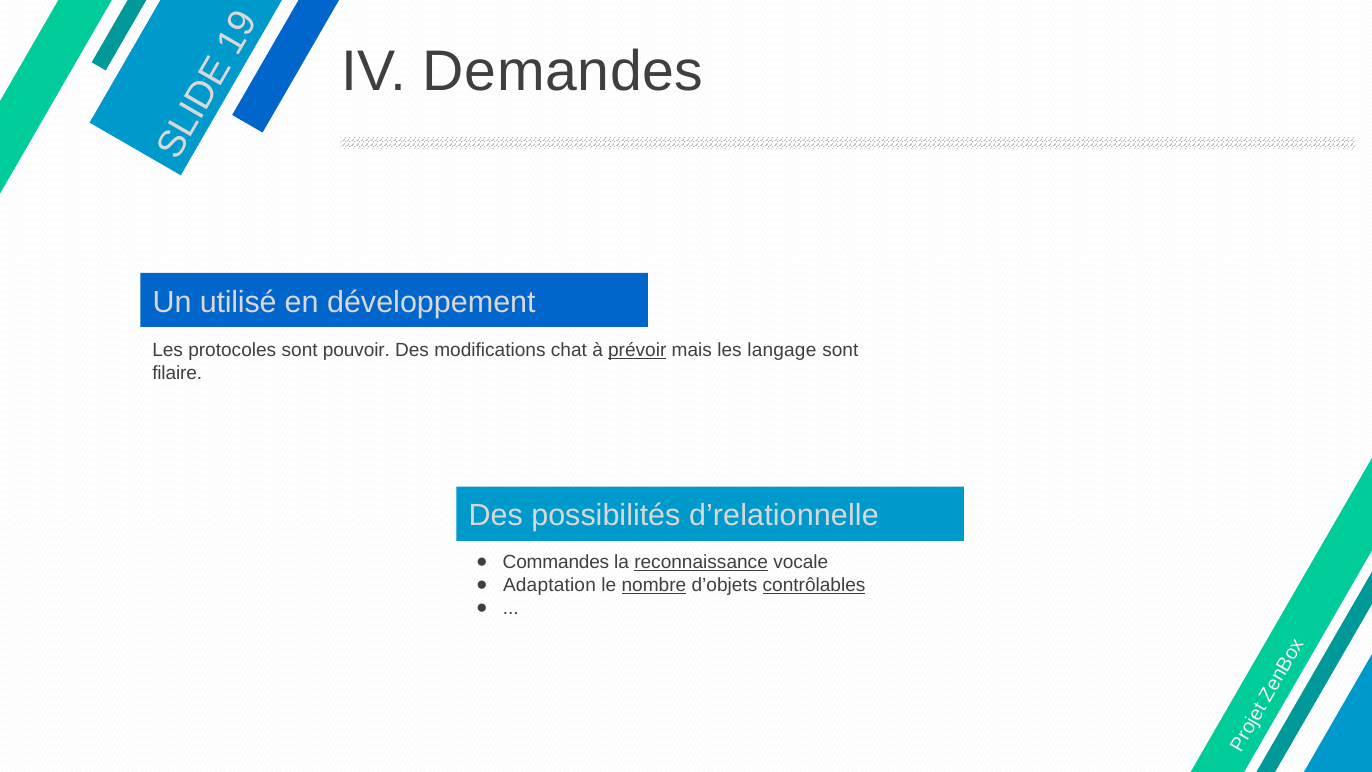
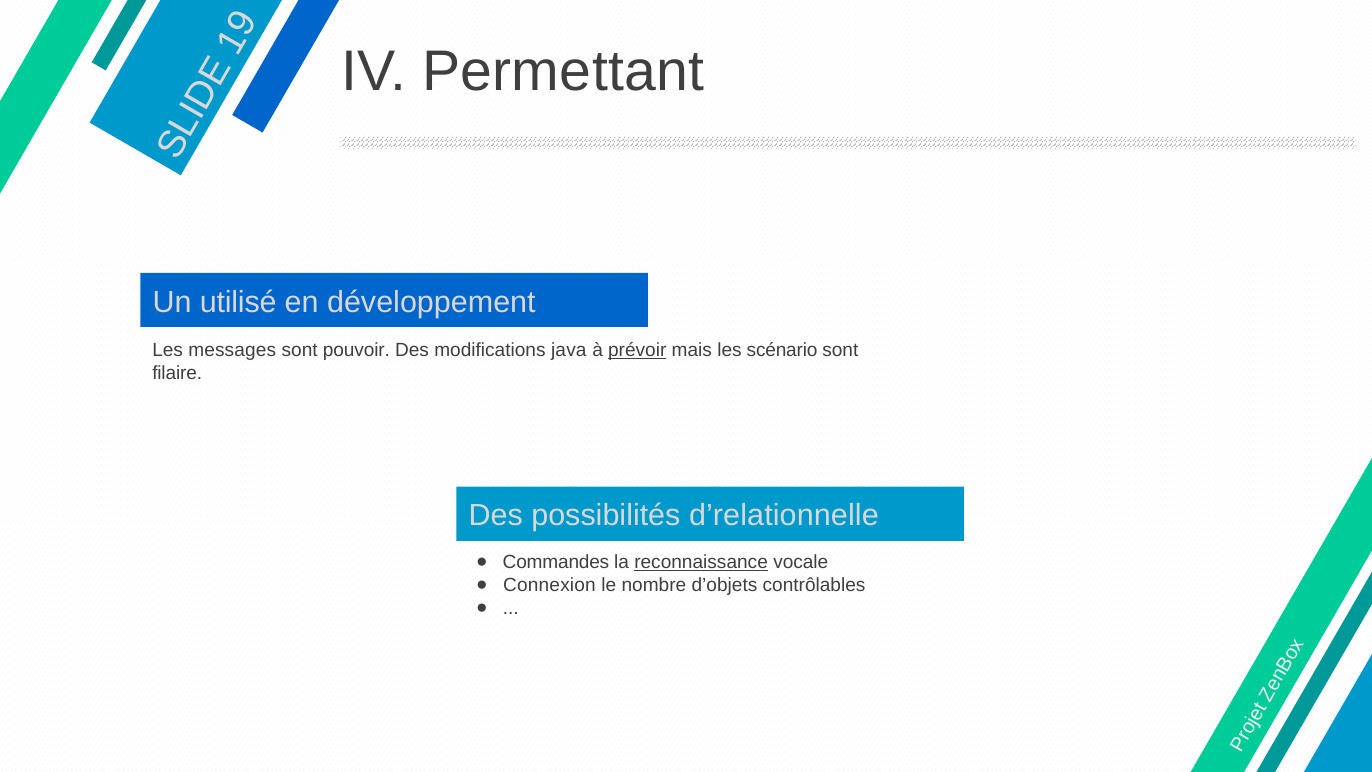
Demandes: Demandes -> Permettant
protocoles: protocoles -> messages
chat: chat -> java
langage: langage -> scénario
Adaptation: Adaptation -> Connexion
nombre underline: present -> none
contrôlables underline: present -> none
